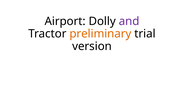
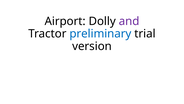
preliminary colour: orange -> blue
